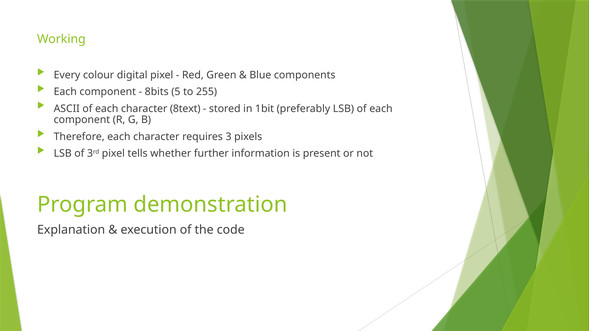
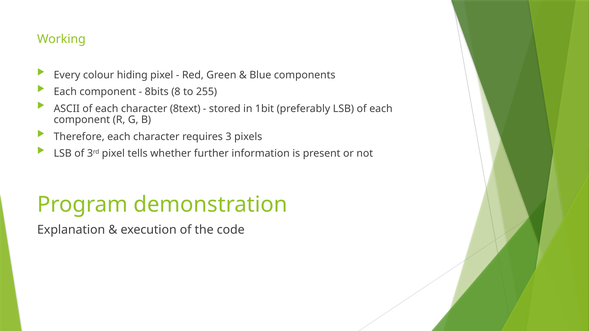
digital: digital -> hiding
5: 5 -> 8
